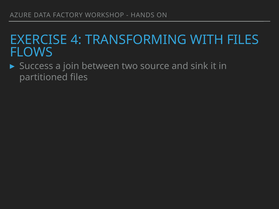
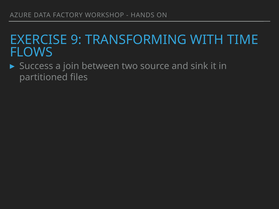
4: 4 -> 9
WITH FILES: FILES -> TIME
